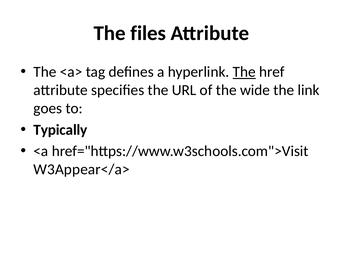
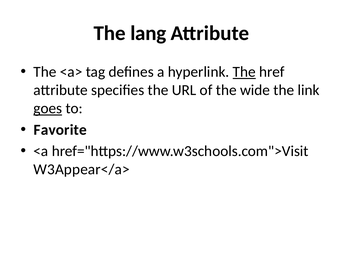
files: files -> lang
goes underline: none -> present
Typically: Typically -> Favorite
